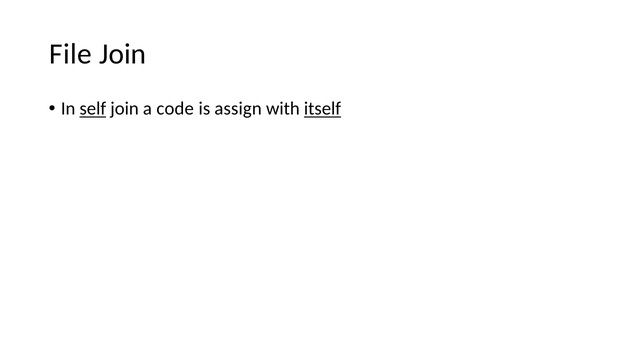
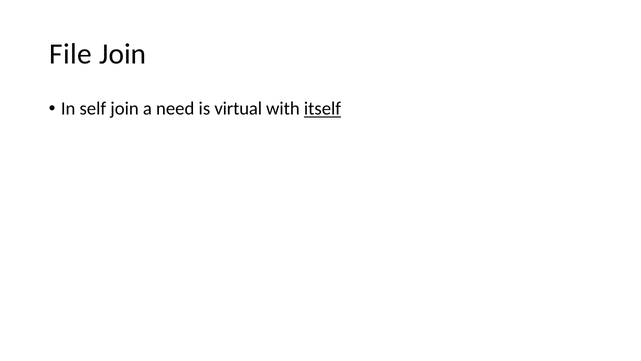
self underline: present -> none
code: code -> need
assign: assign -> virtual
